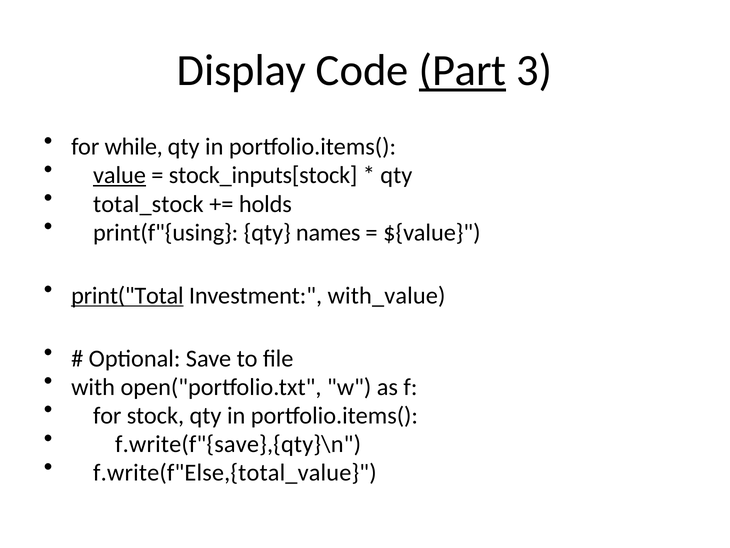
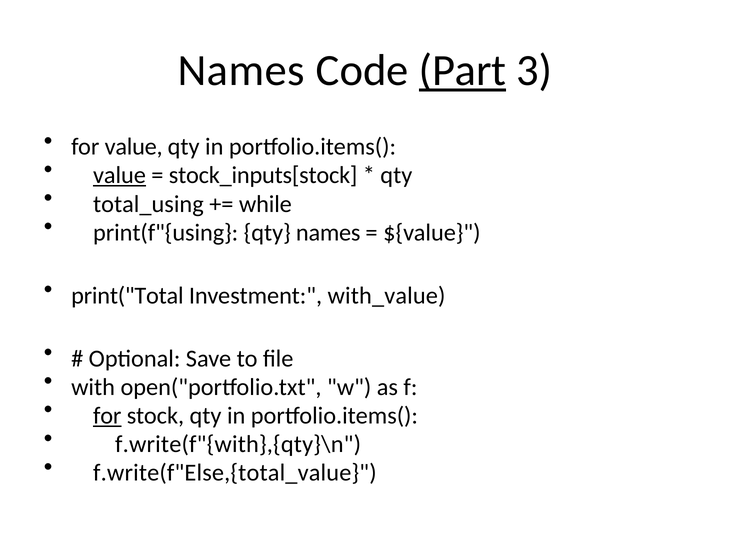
Display at (241, 71): Display -> Names
for while: while -> value
total_stock: total_stock -> total_using
holds: holds -> while
print("Total underline: present -> none
for at (107, 415) underline: none -> present
f.write(f"{save},{qty}\n: f.write(f"{save},{qty}\n -> f.write(f"{with},{qty}\n
